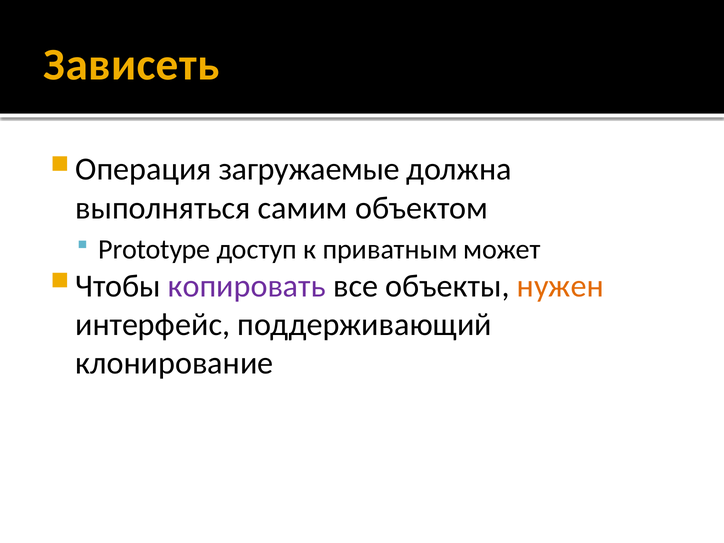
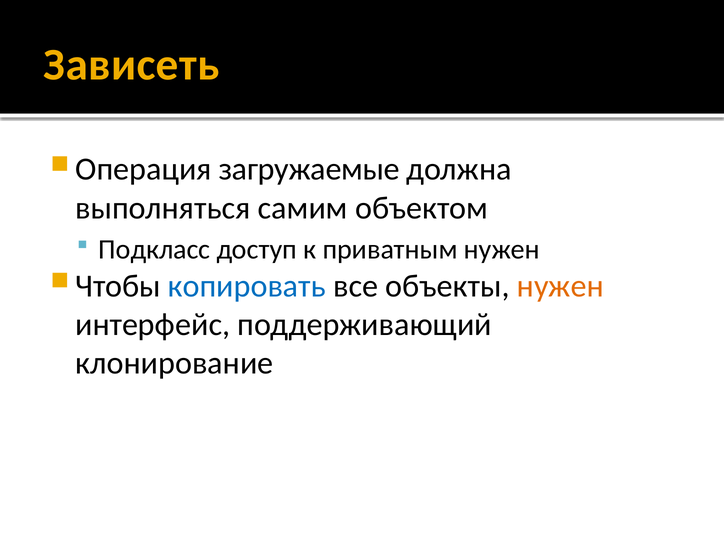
Prototype: Prototype -> Подкласс
приватным может: может -> нужен
копировать colour: purple -> blue
